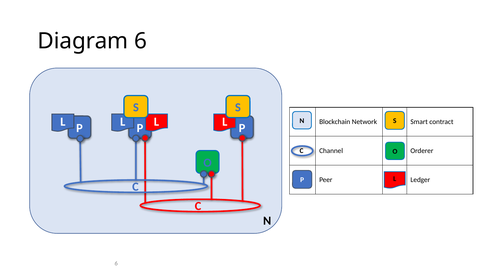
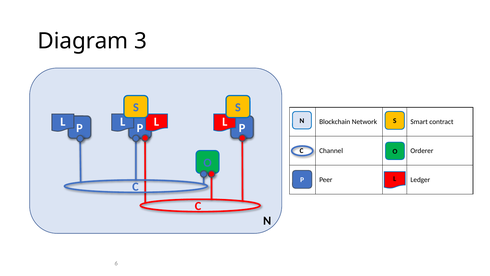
Diagram 6: 6 -> 3
